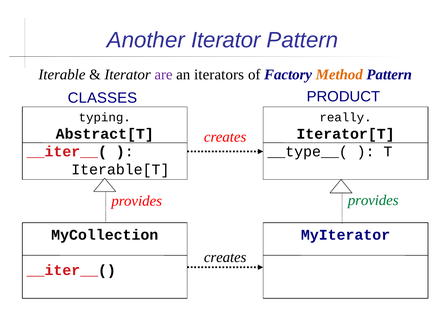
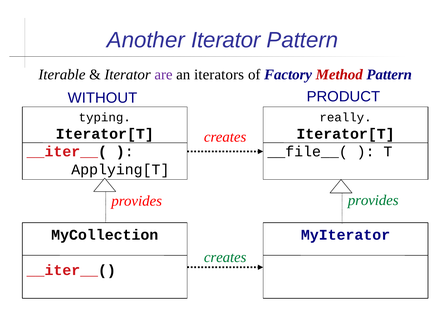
Method colour: orange -> red
CLASSES: CLASSES -> WITHOUT
Abstract[T at (105, 134): Abstract[T -> Iterator[T
__type__(: __type__( -> __file__(
Iterable[T: Iterable[T -> Applying[T
creates at (225, 258) colour: black -> green
